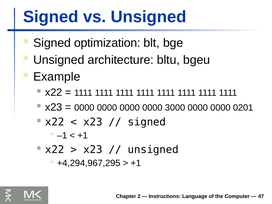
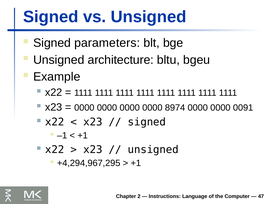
optimization: optimization -> parameters
3000: 3000 -> 8974
0201: 0201 -> 0091
